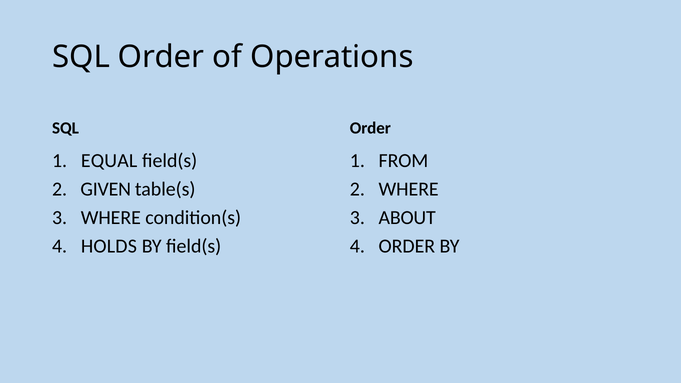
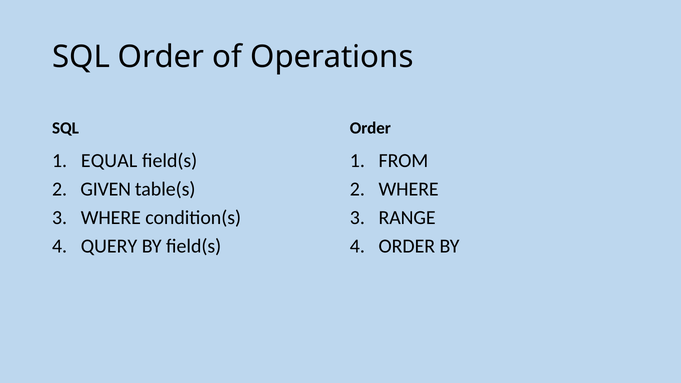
ABOUT: ABOUT -> RANGE
HOLDS: HOLDS -> QUERY
